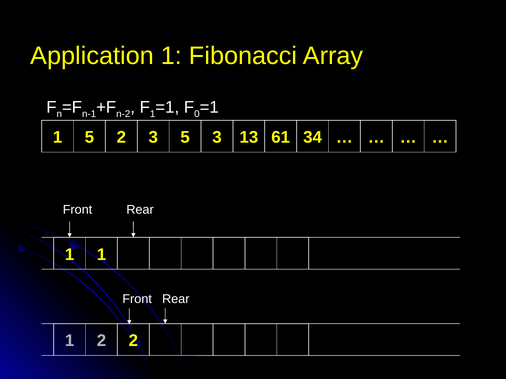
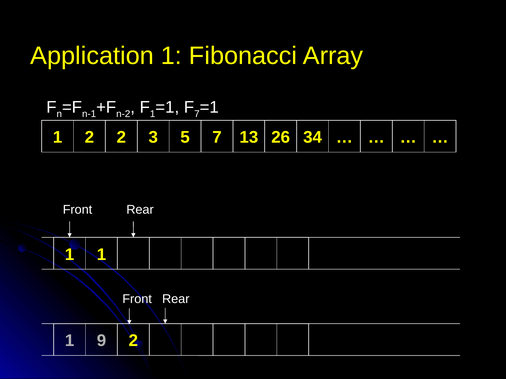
0 at (197, 114): 0 -> 7
1 5: 5 -> 2
5 3: 3 -> 7
61: 61 -> 26
1 2: 2 -> 9
